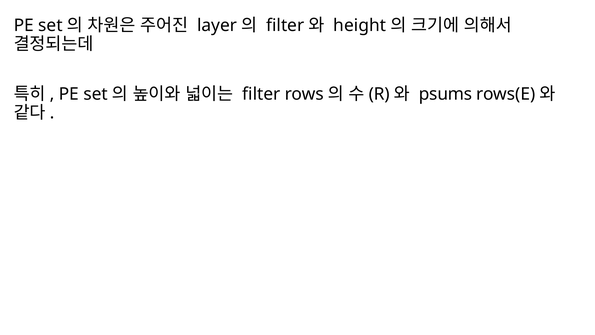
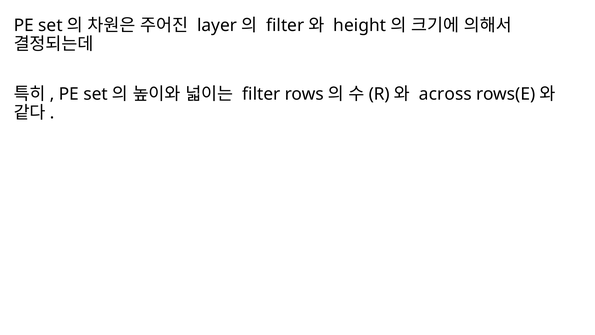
psums: psums -> across
